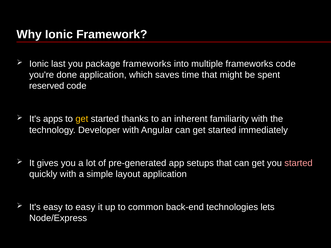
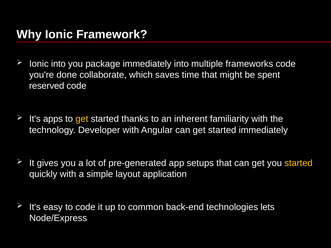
Ionic last: last -> into
package frameworks: frameworks -> immediately
done application: application -> collaborate
started at (298, 163) colour: pink -> yellow
to easy: easy -> code
